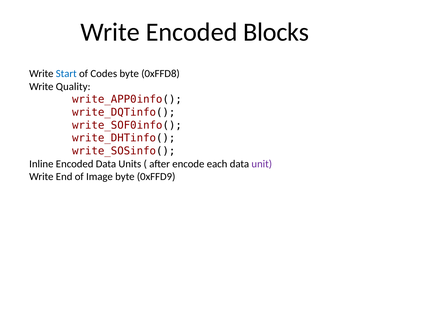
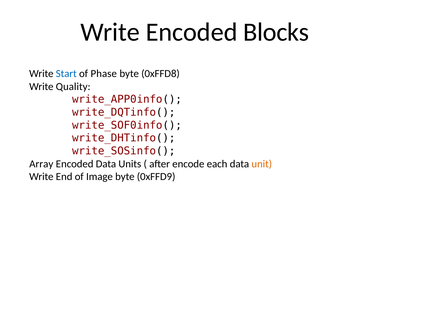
Codes: Codes -> Phase
Inline: Inline -> Array
unit colour: purple -> orange
